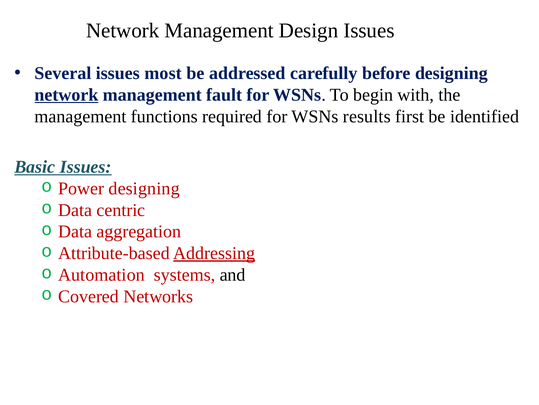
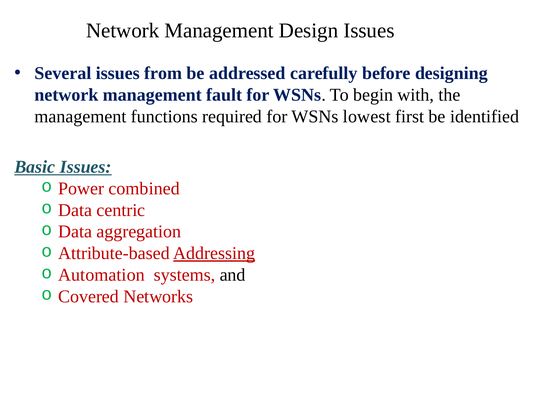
most: most -> from
network at (66, 95) underline: present -> none
results: results -> lowest
Power designing: designing -> combined
